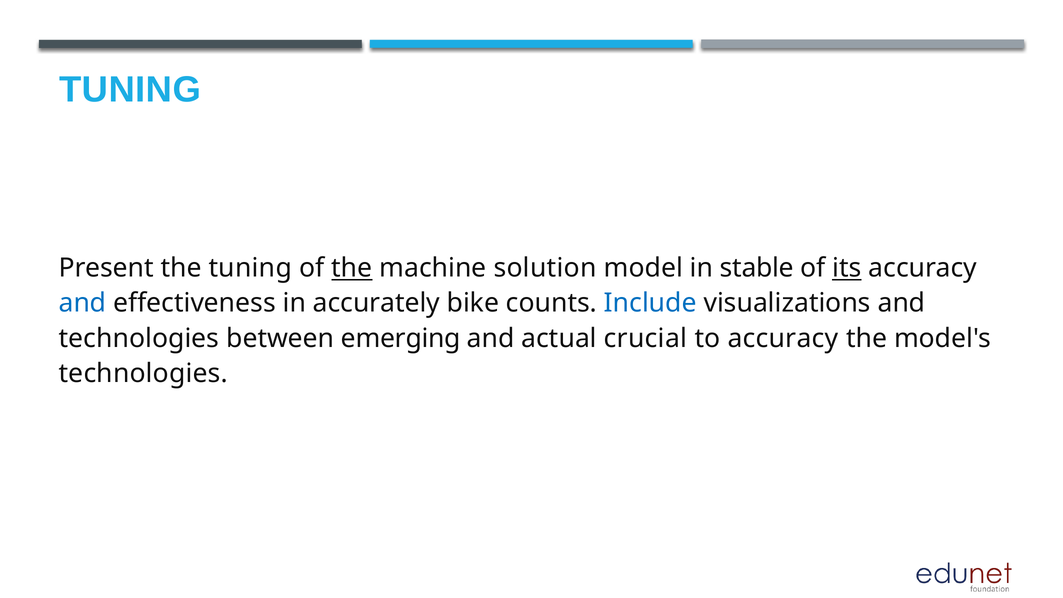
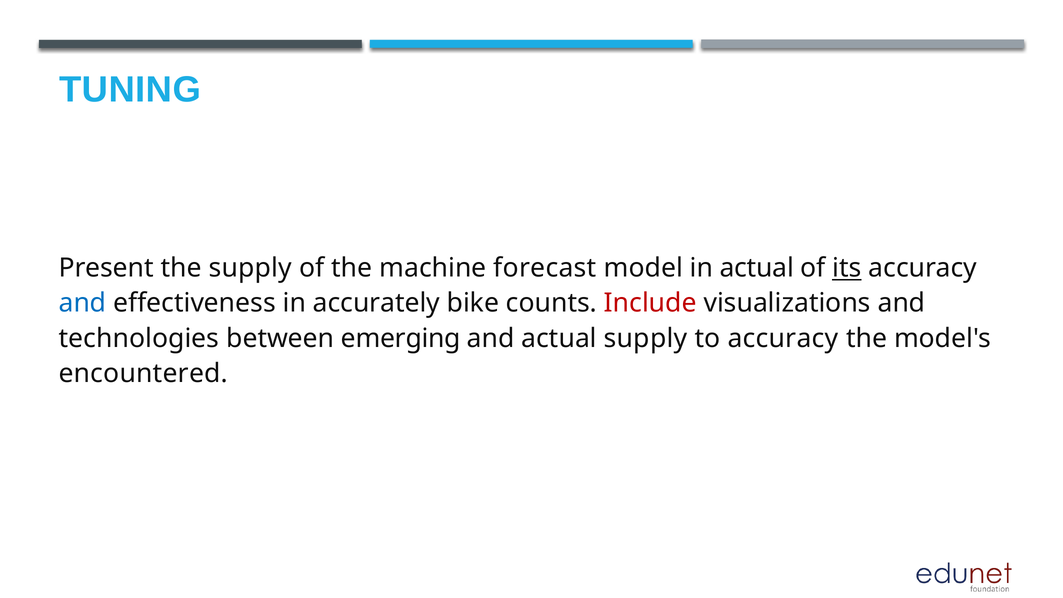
the tuning: tuning -> supply
the at (352, 268) underline: present -> none
solution: solution -> forecast
in stable: stable -> actual
Include colour: blue -> red
actual crucial: crucial -> supply
technologies at (143, 373): technologies -> encountered
